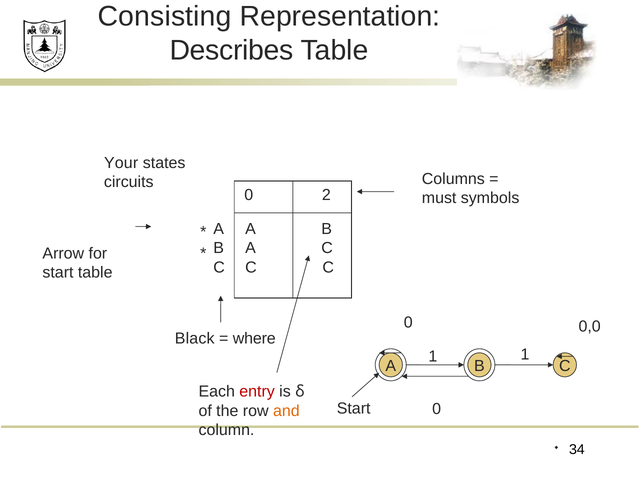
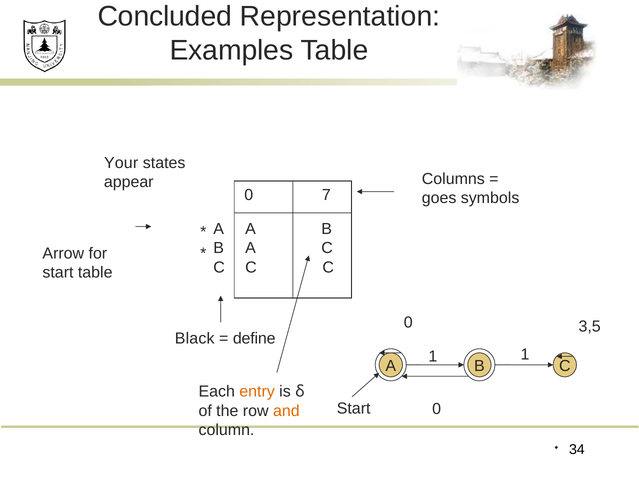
Consisting: Consisting -> Concluded
Describes: Describes -> Examples
circuits: circuits -> appear
2: 2 -> 7
must: must -> goes
0,0: 0,0 -> 3,5
where: where -> define
entry colour: red -> orange
